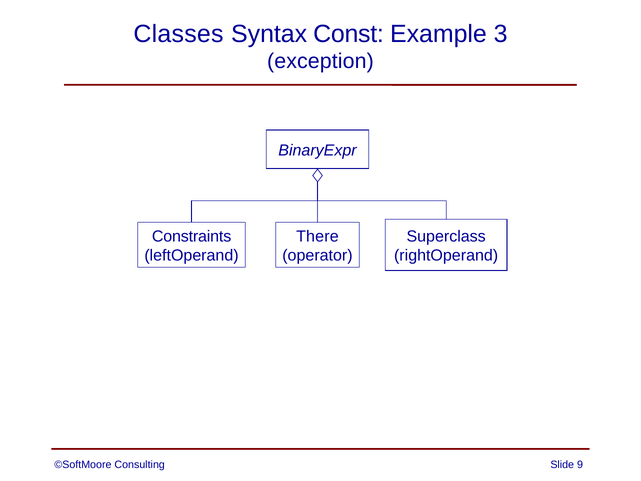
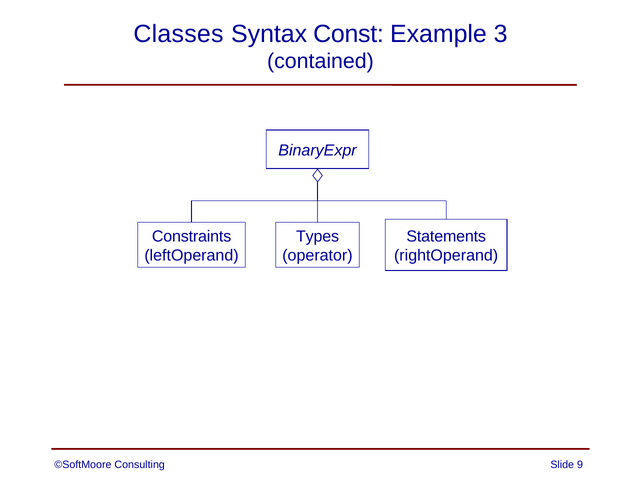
exception: exception -> contained
There: There -> Types
Superclass: Superclass -> Statements
